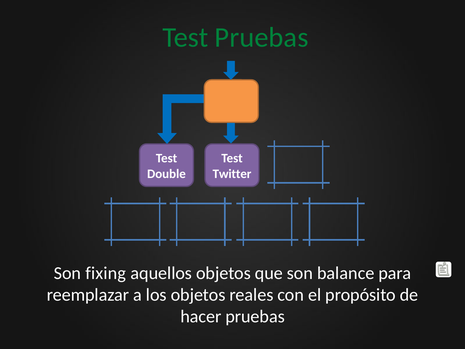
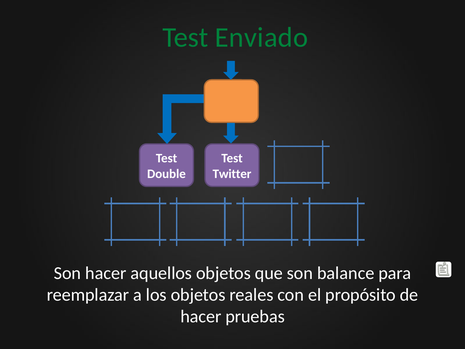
Test Pruebas: Pruebas -> Enviado
Son fixing: fixing -> hacer
